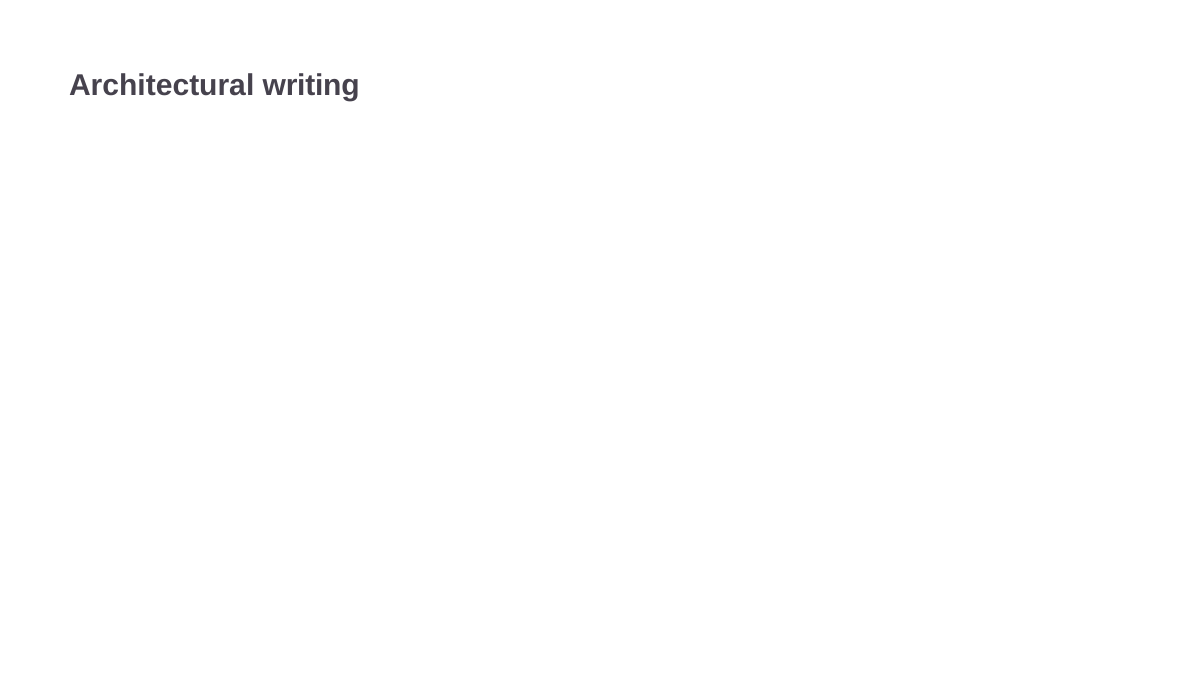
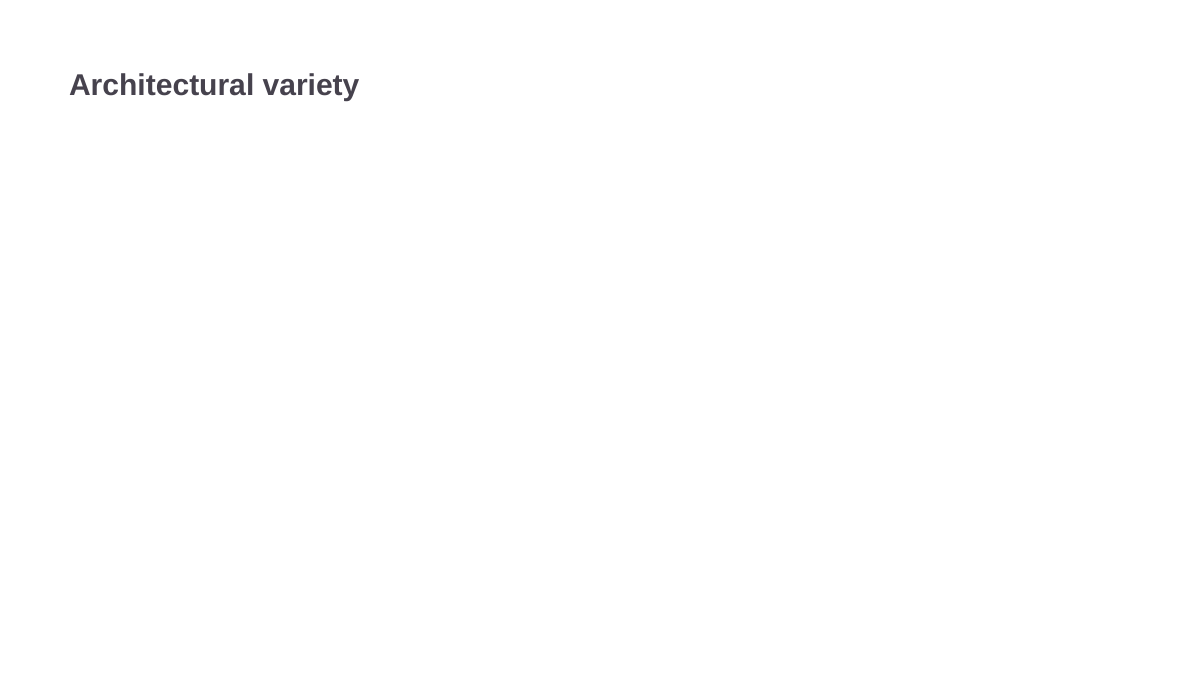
writing: writing -> variety
